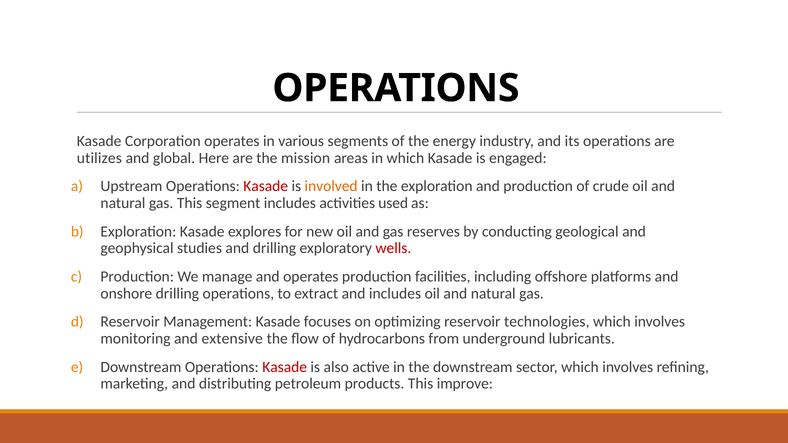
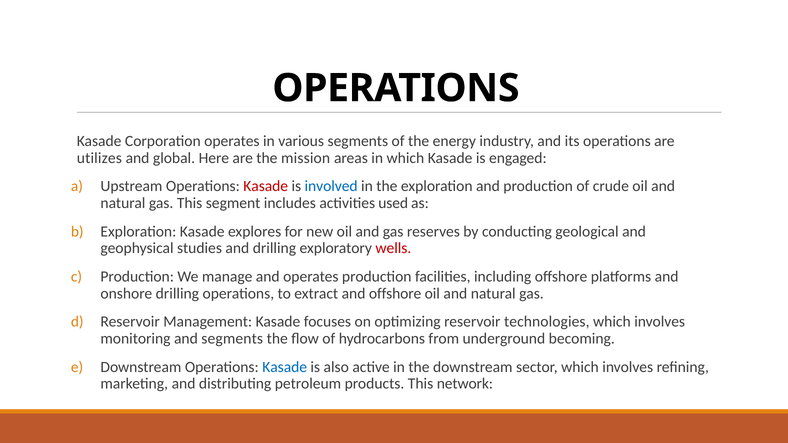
involved colour: orange -> blue
and includes: includes -> offshore
and extensive: extensive -> segments
lubricants: lubricants -> becoming
Kasade at (285, 367) colour: red -> blue
improve: improve -> network
